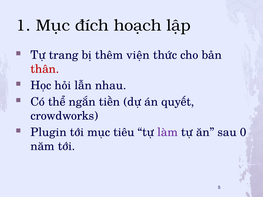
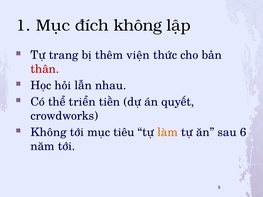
đích hoạch: hoạch -> không
ngắn: ngắn -> triển
Plugin at (49, 132): Plugin -> Không
làm colour: purple -> orange
0: 0 -> 6
